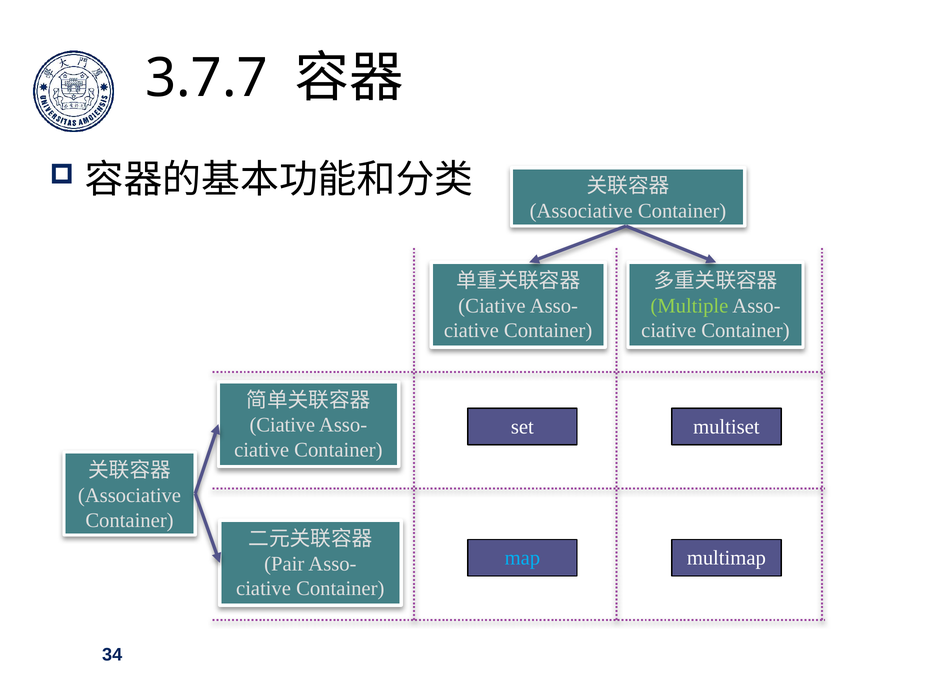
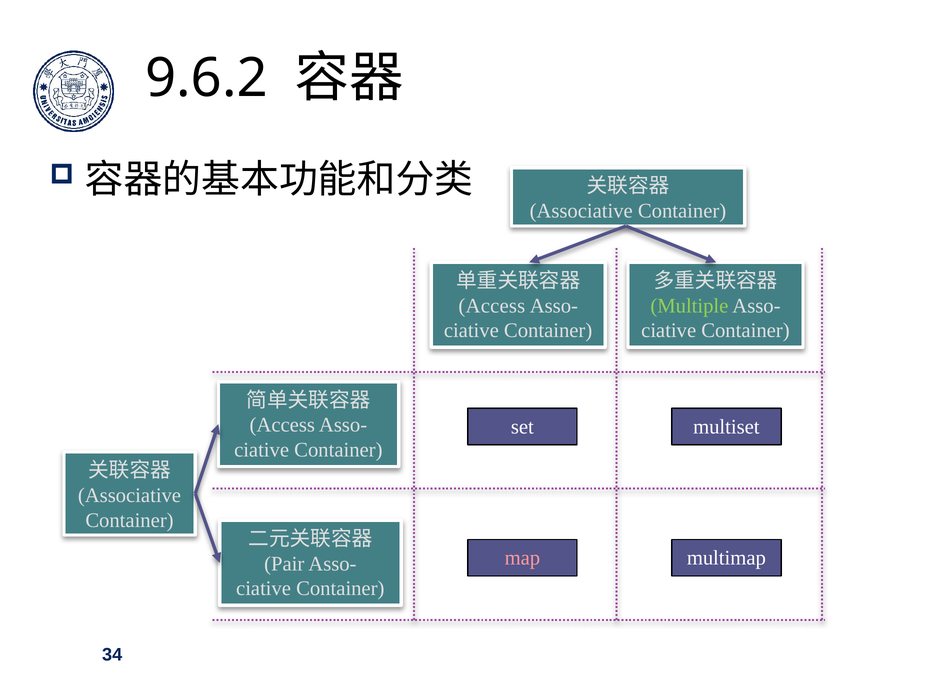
3.7.7: 3.7.7 -> 9.6.2
Ciative at (492, 306): Ciative -> Access
Ciative at (282, 425): Ciative -> Access
map colour: light blue -> pink
